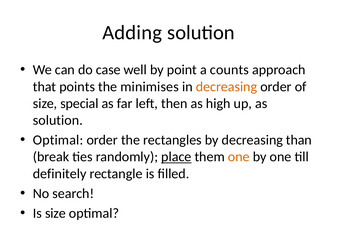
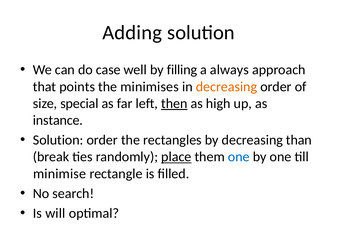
point: point -> filling
counts: counts -> always
then underline: none -> present
solution at (58, 121): solution -> instance
Optimal at (58, 140): Optimal -> Solution
one at (239, 157) colour: orange -> blue
definitely: definitely -> minimise
Is size: size -> will
